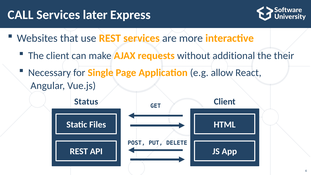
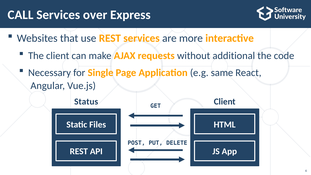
later: later -> over
their: their -> code
allow: allow -> same
